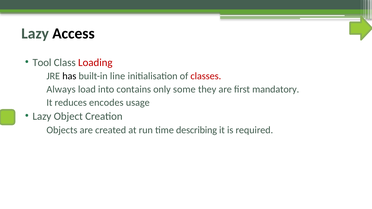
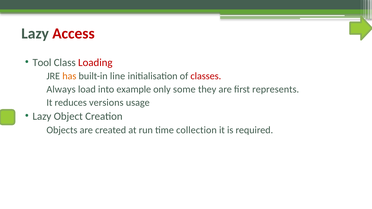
Access colour: black -> red
has colour: black -> orange
contains: contains -> example
mandatory: mandatory -> represents
encodes: encodes -> versions
describing: describing -> collection
